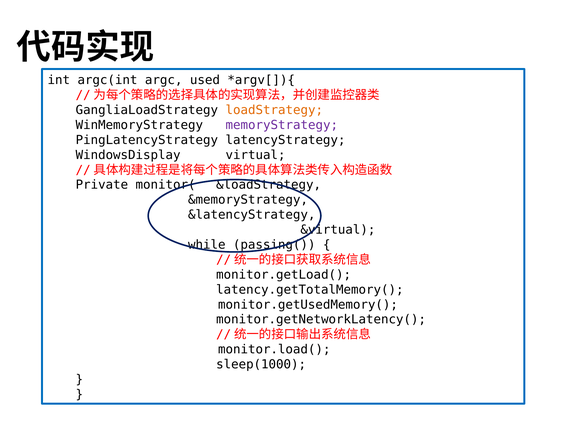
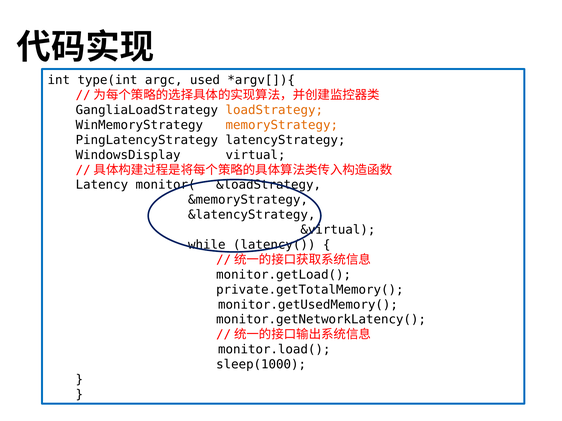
argc(int: argc(int -> type(int
memoryStrategy colour: purple -> orange
Private: Private -> Latency
passing(: passing( -> latency(
latency.getTotalMemory(: latency.getTotalMemory( -> private.getTotalMemory(
